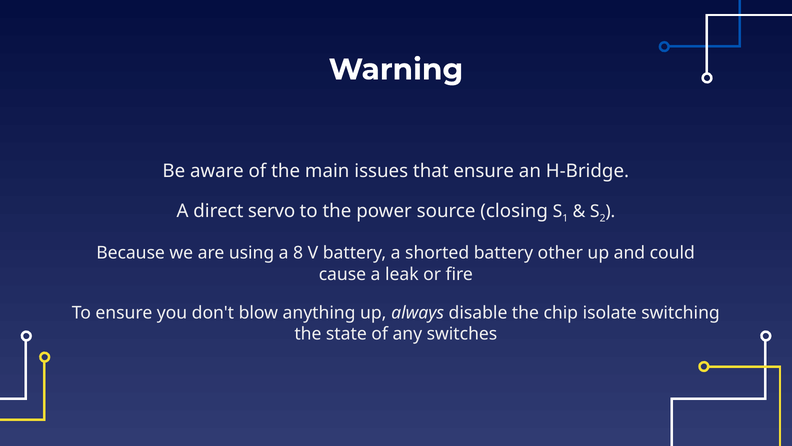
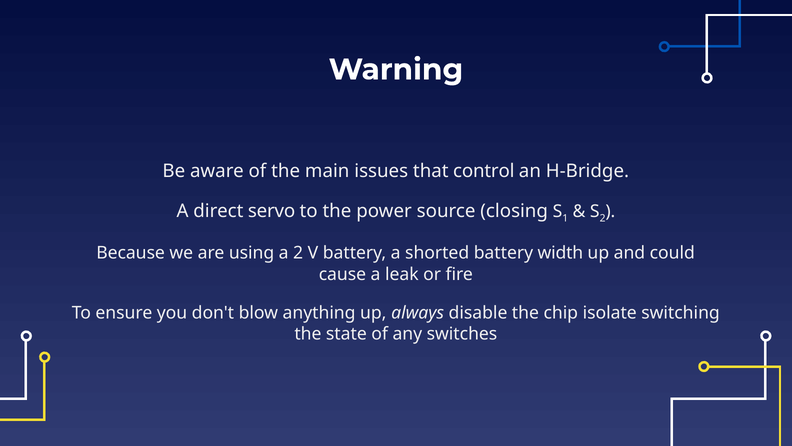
that ensure: ensure -> control
a 8: 8 -> 2
other: other -> width
